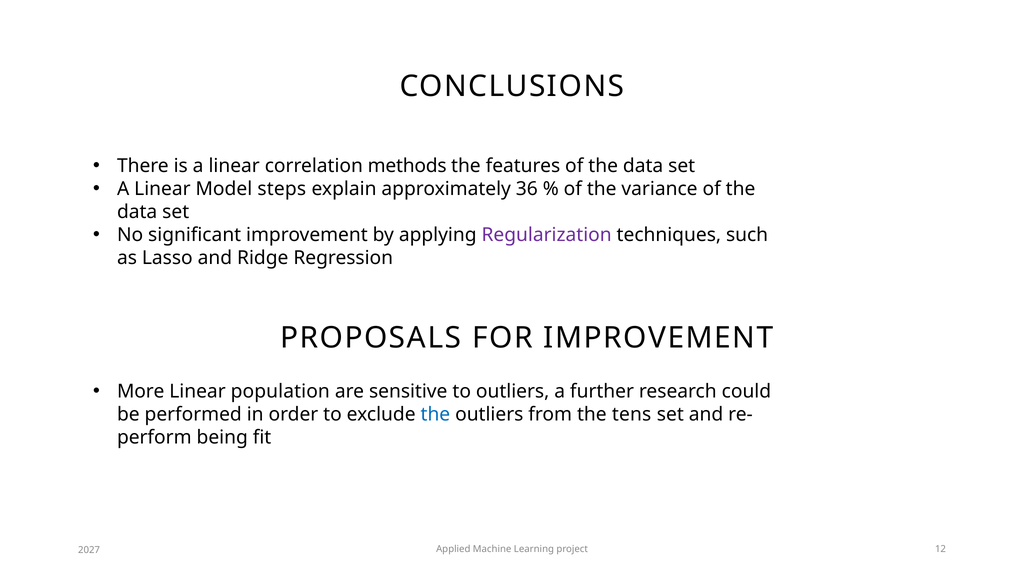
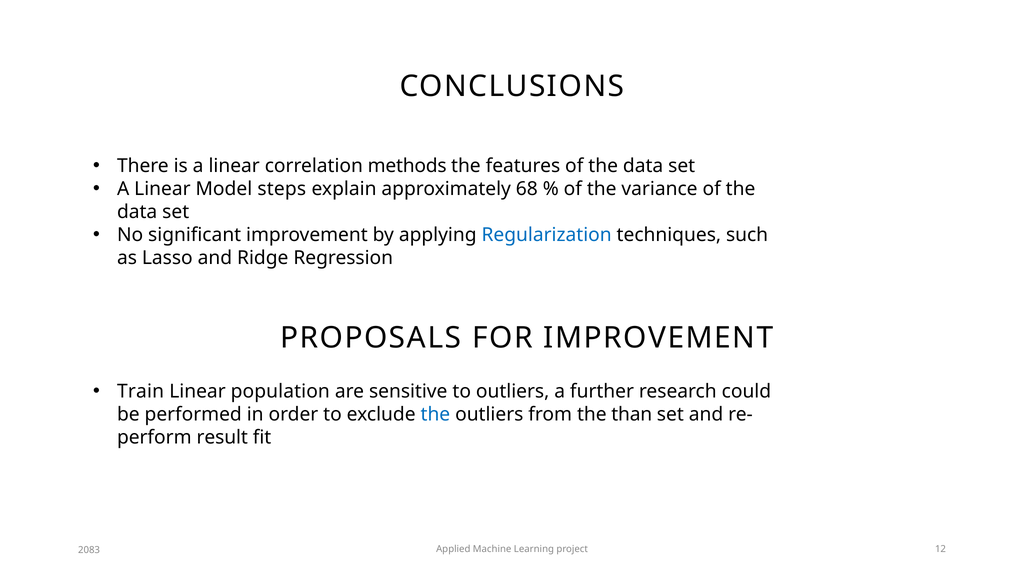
36: 36 -> 68
Regularization colour: purple -> blue
More: More -> Train
tens: tens -> than
being: being -> result
2027: 2027 -> 2083
